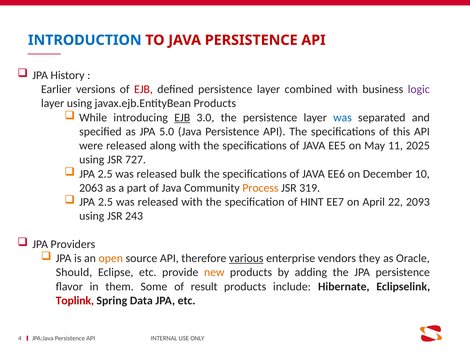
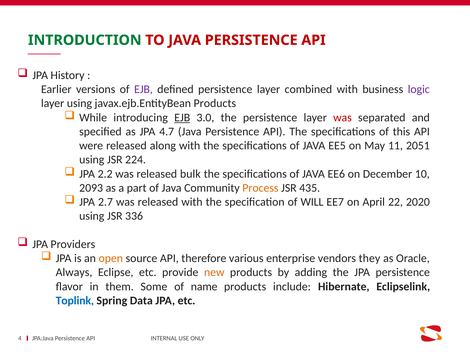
INTRODUCTION colour: blue -> green
EJB at (143, 89) colour: red -> purple
was at (342, 118) colour: blue -> red
5.0: 5.0 -> 4.7
2025: 2025 -> 2051
727: 727 -> 224
2.5 at (105, 174): 2.5 -> 2.2
2063: 2063 -> 2093
319: 319 -> 435
2.5 at (105, 202): 2.5 -> 2.7
HINT: HINT -> WILL
2093: 2093 -> 2020
243: 243 -> 336
various underline: present -> none
Should: Should -> Always
result: result -> name
Toplink colour: red -> blue
